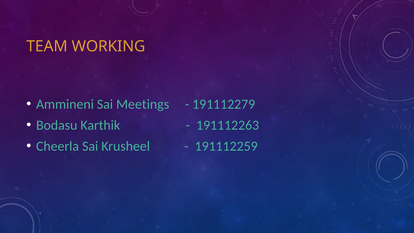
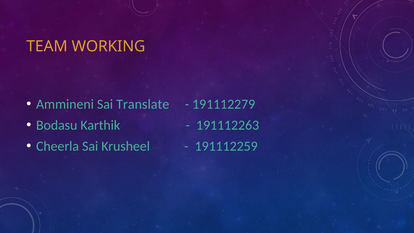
Meetings: Meetings -> Translate
